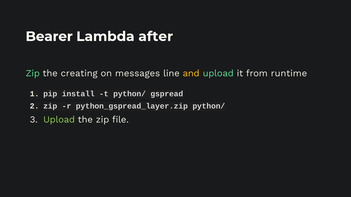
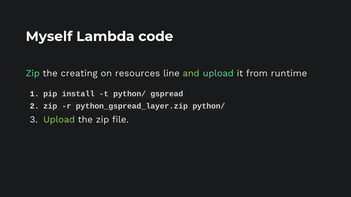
Bearer: Bearer -> Myself
after: after -> code
messages: messages -> resources
and colour: yellow -> light green
